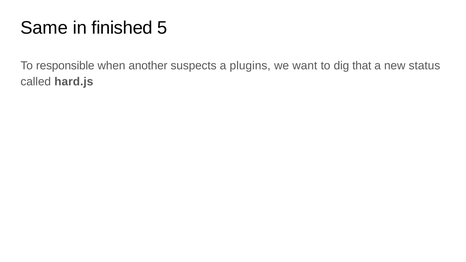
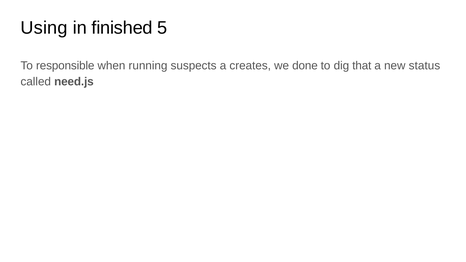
Same: Same -> Using
another: another -> running
plugins: plugins -> creates
want: want -> done
hard.js: hard.js -> need.js
